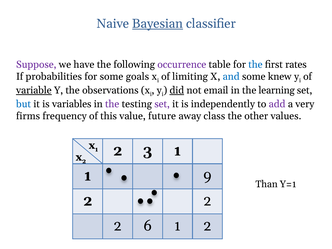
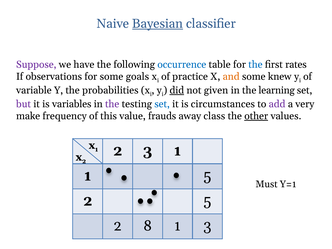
occurrence colour: purple -> blue
probabilities: probabilities -> observations
limiting: limiting -> practice
and colour: blue -> orange
variable underline: present -> none
observations: observations -> probabilities
email: email -> given
but colour: blue -> purple
set at (162, 104) colour: purple -> blue
independently: independently -> circumstances
firms: firms -> make
future: future -> frauds
other underline: none -> present
1 9: 9 -> 5
Than: Than -> Must
2 at (208, 201): 2 -> 5
6: 6 -> 8
1 2: 2 -> 3
